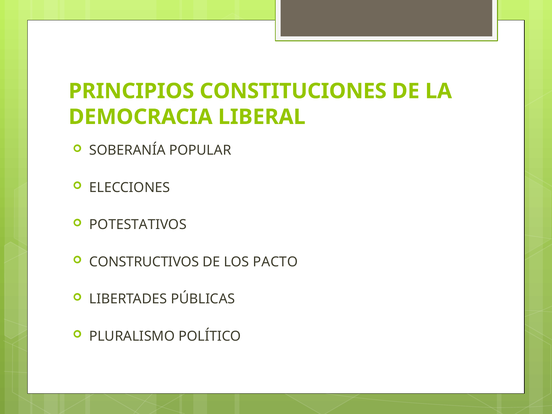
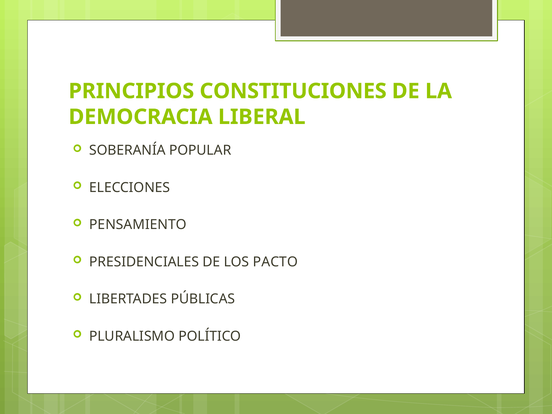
POTESTATIVOS: POTESTATIVOS -> PENSAMIENTO
CONSTRUCTIVOS: CONSTRUCTIVOS -> PRESIDENCIALES
